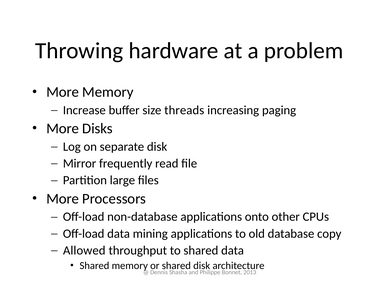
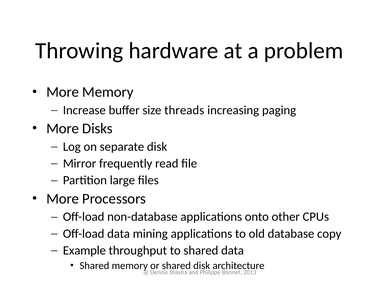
Allowed: Allowed -> Example
